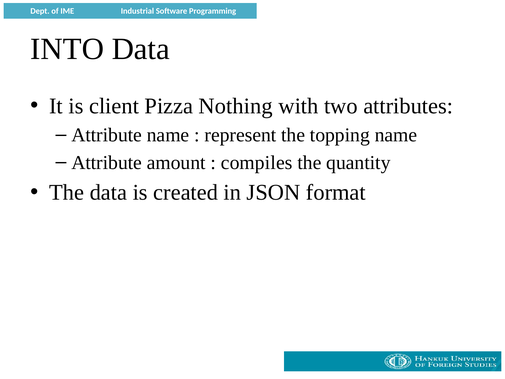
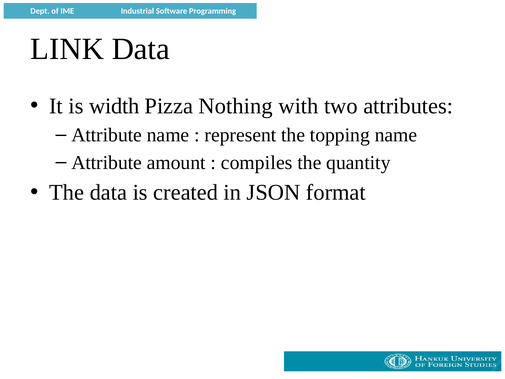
INTO: INTO -> LINK
client: client -> width
